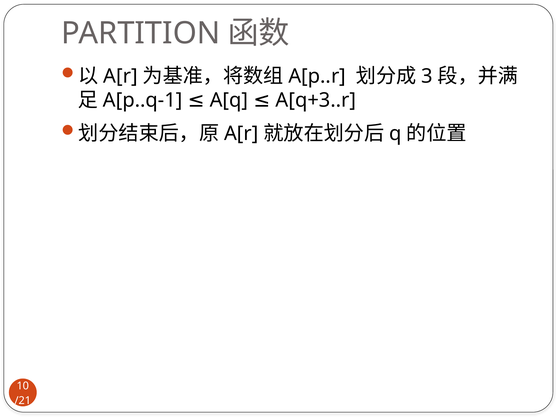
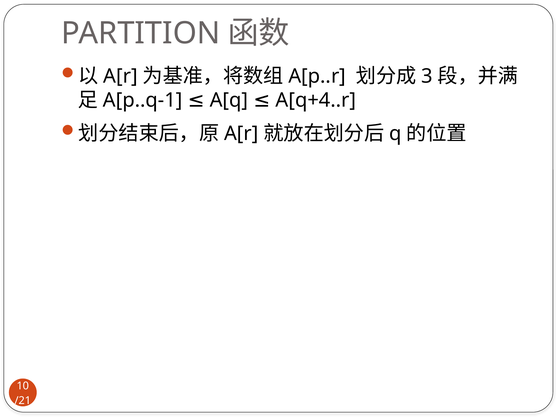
A[q+3..r: A[q+3..r -> A[q+4..r
